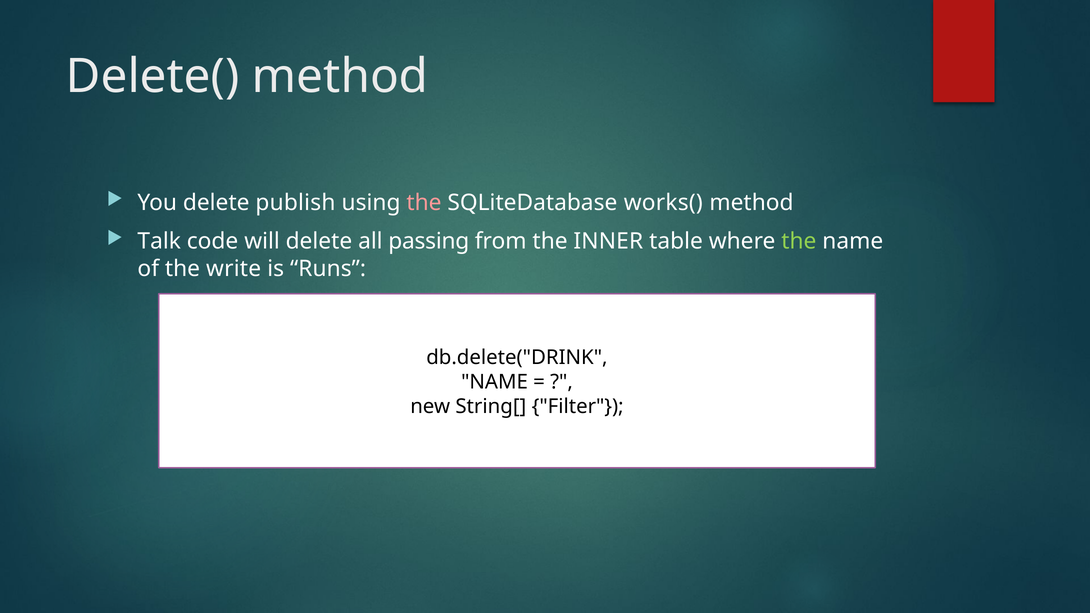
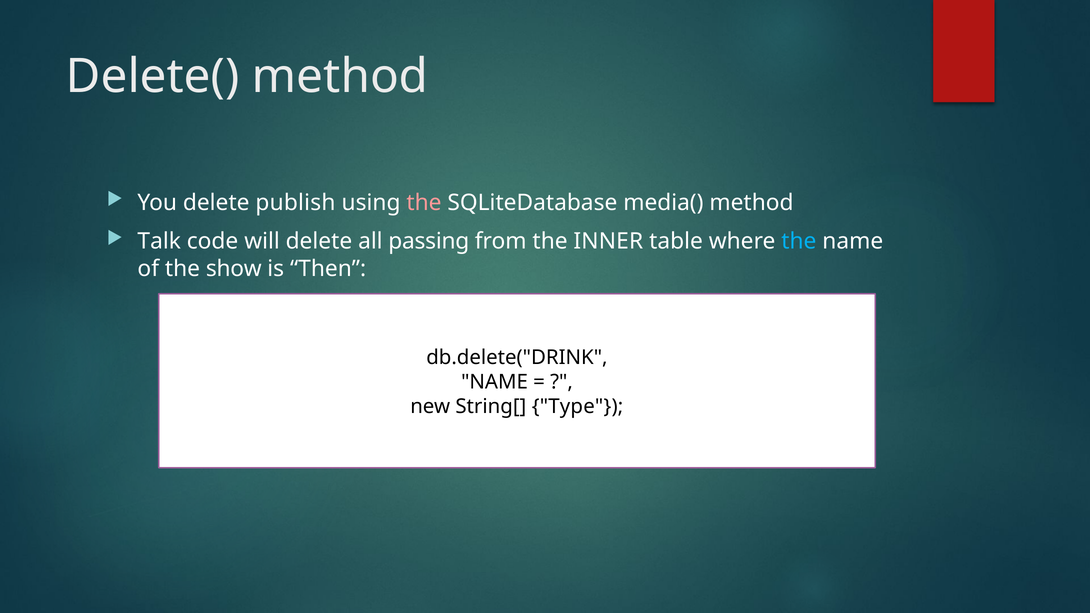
works(: works( -> media(
the at (799, 241) colour: light green -> light blue
write: write -> show
Runs: Runs -> Then
Filter: Filter -> Type
